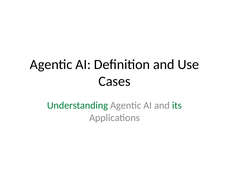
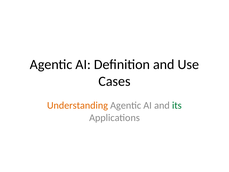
Understanding colour: green -> orange
